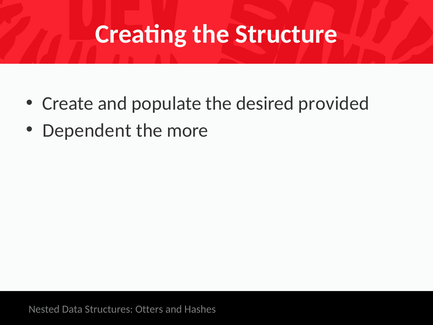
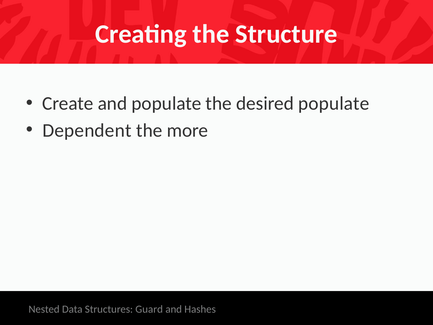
desired provided: provided -> populate
Otters: Otters -> Guard
